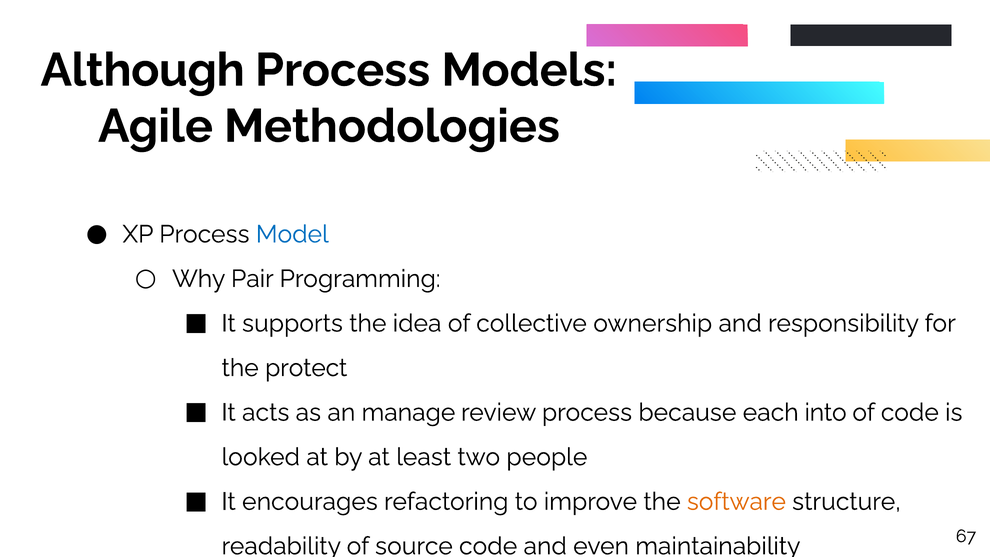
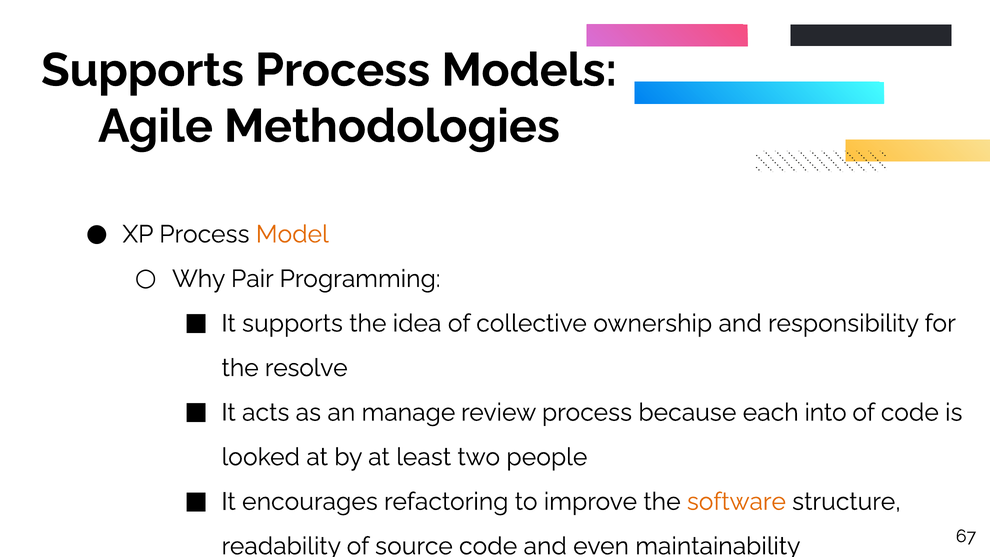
Although at (143, 70): Although -> Supports
Model colour: blue -> orange
protect: protect -> resolve
